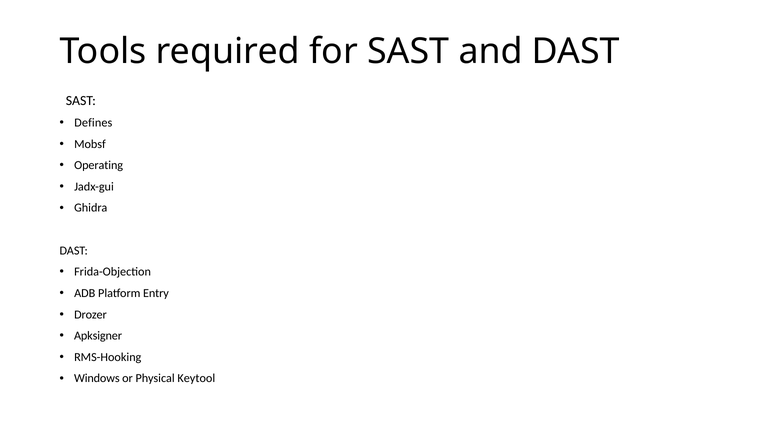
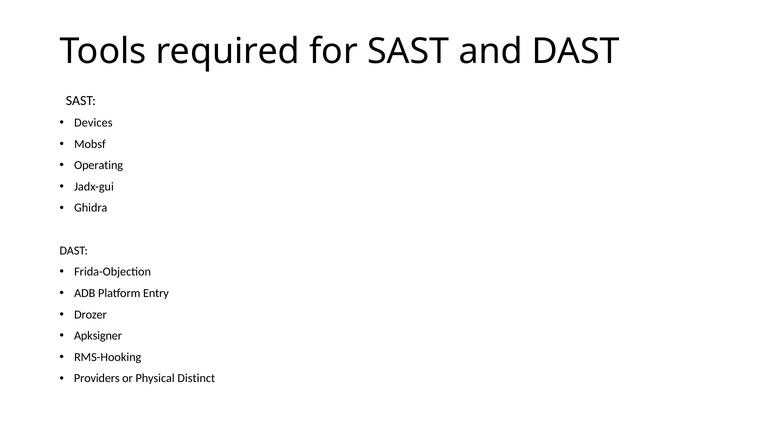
Defines: Defines -> Devices
Windows: Windows -> Providers
Keytool: Keytool -> Distinct
